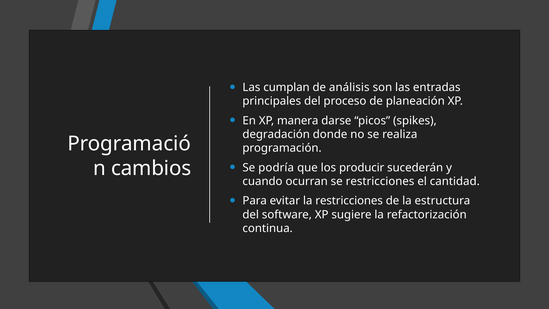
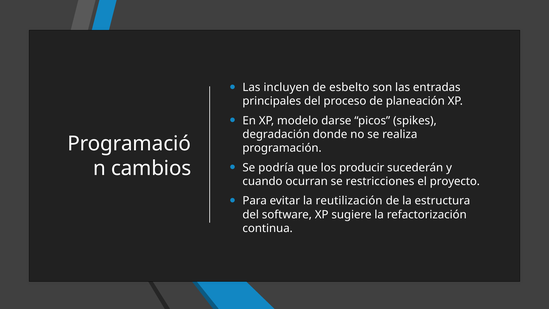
cumplan: cumplan -> incluyen
análisis: análisis -> esbelto
manera: manera -> modelo
cantidad: cantidad -> proyecto
la restricciones: restricciones -> reutilización
